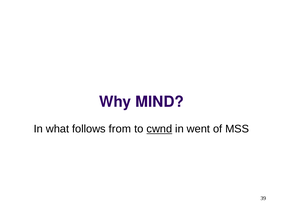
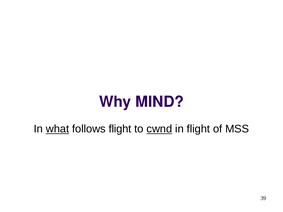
what underline: none -> present
follows from: from -> flight
in went: went -> flight
